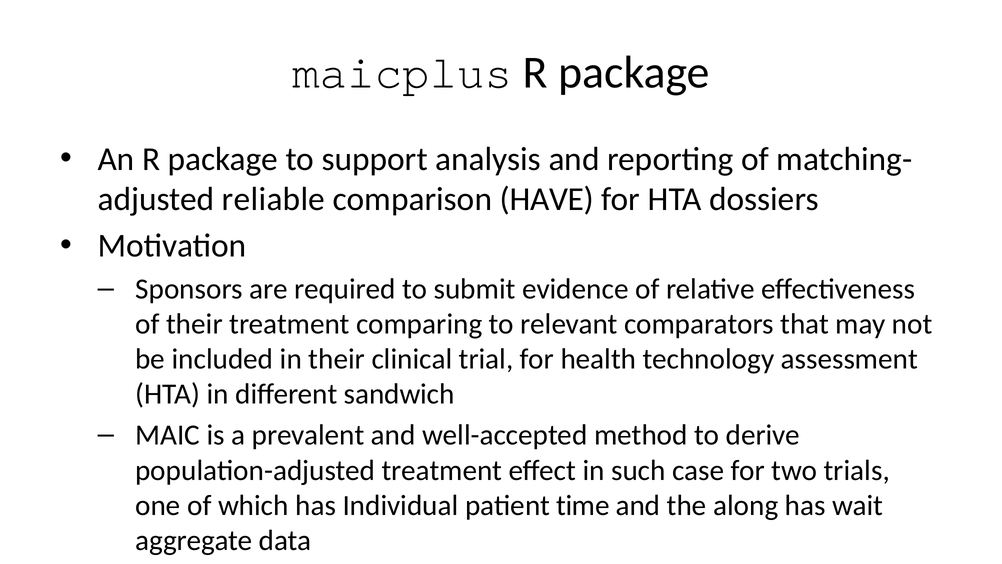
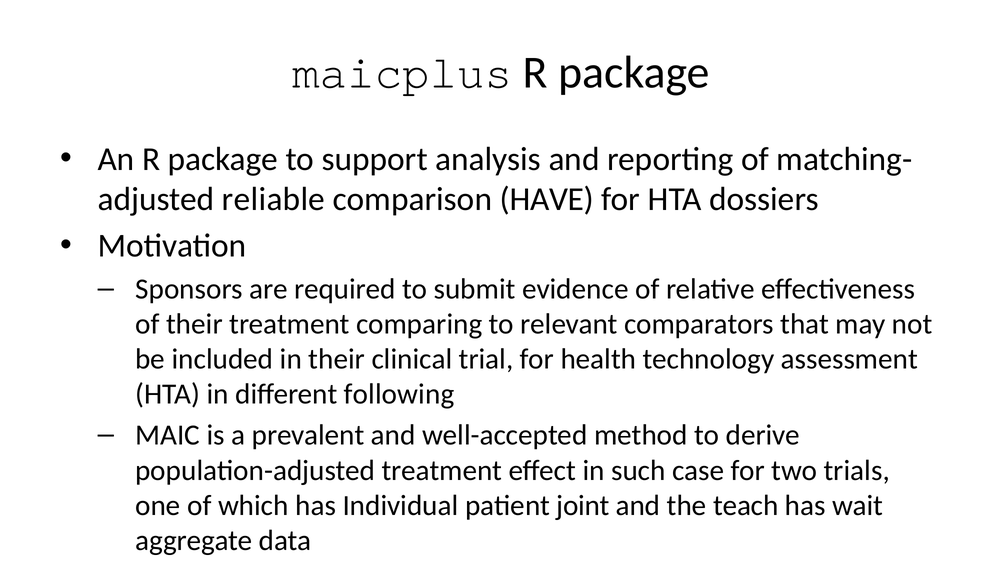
different sandwich: sandwich -> following
time: time -> joint
along: along -> teach
